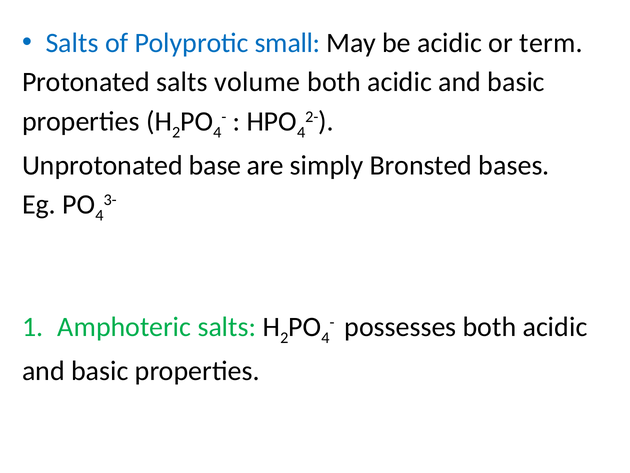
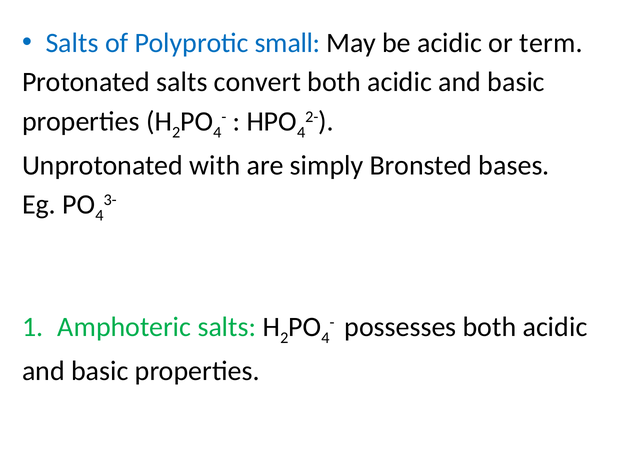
volume: volume -> convert
base: base -> with
